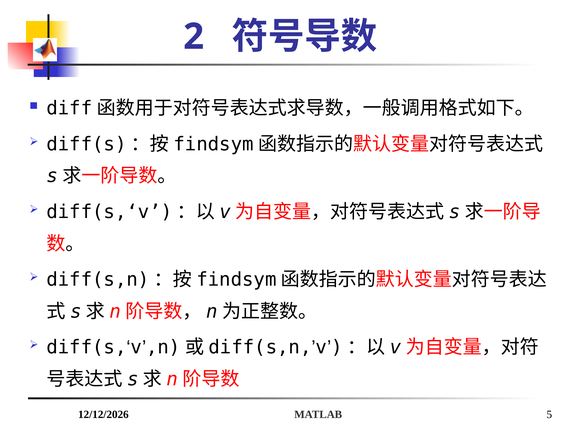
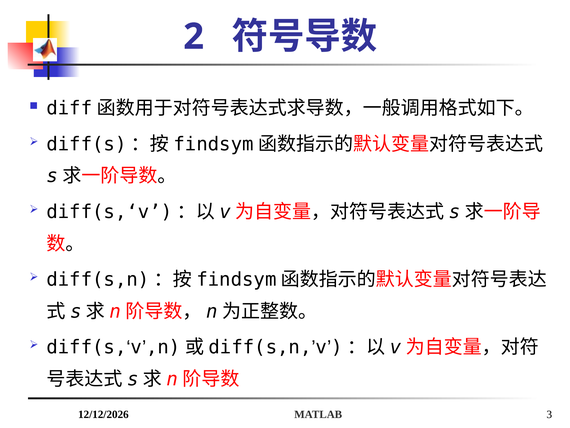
5: 5 -> 3
